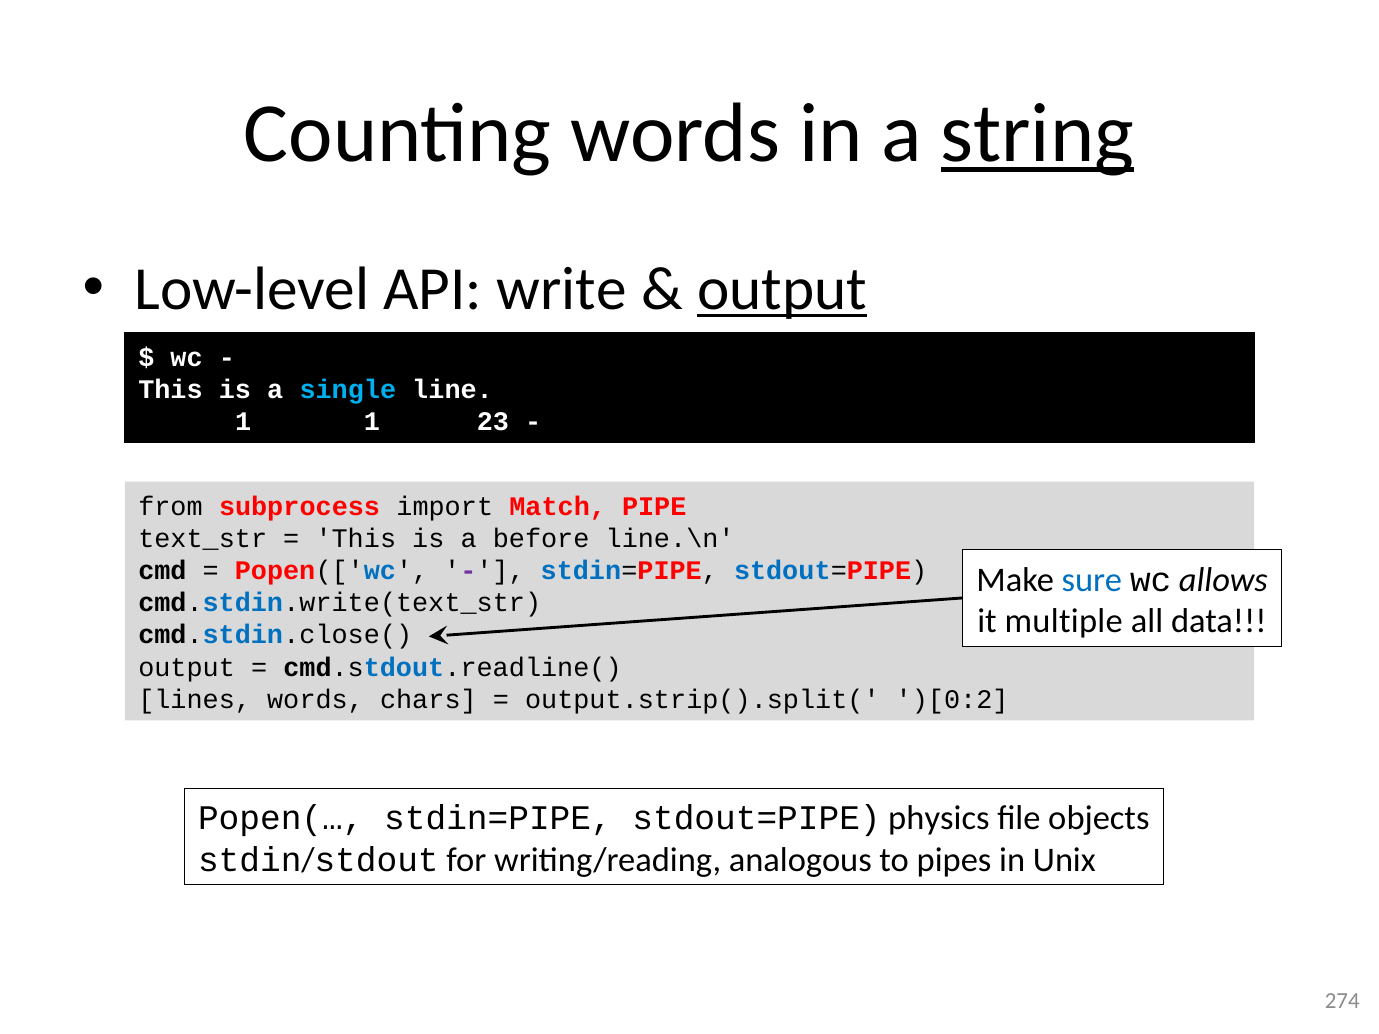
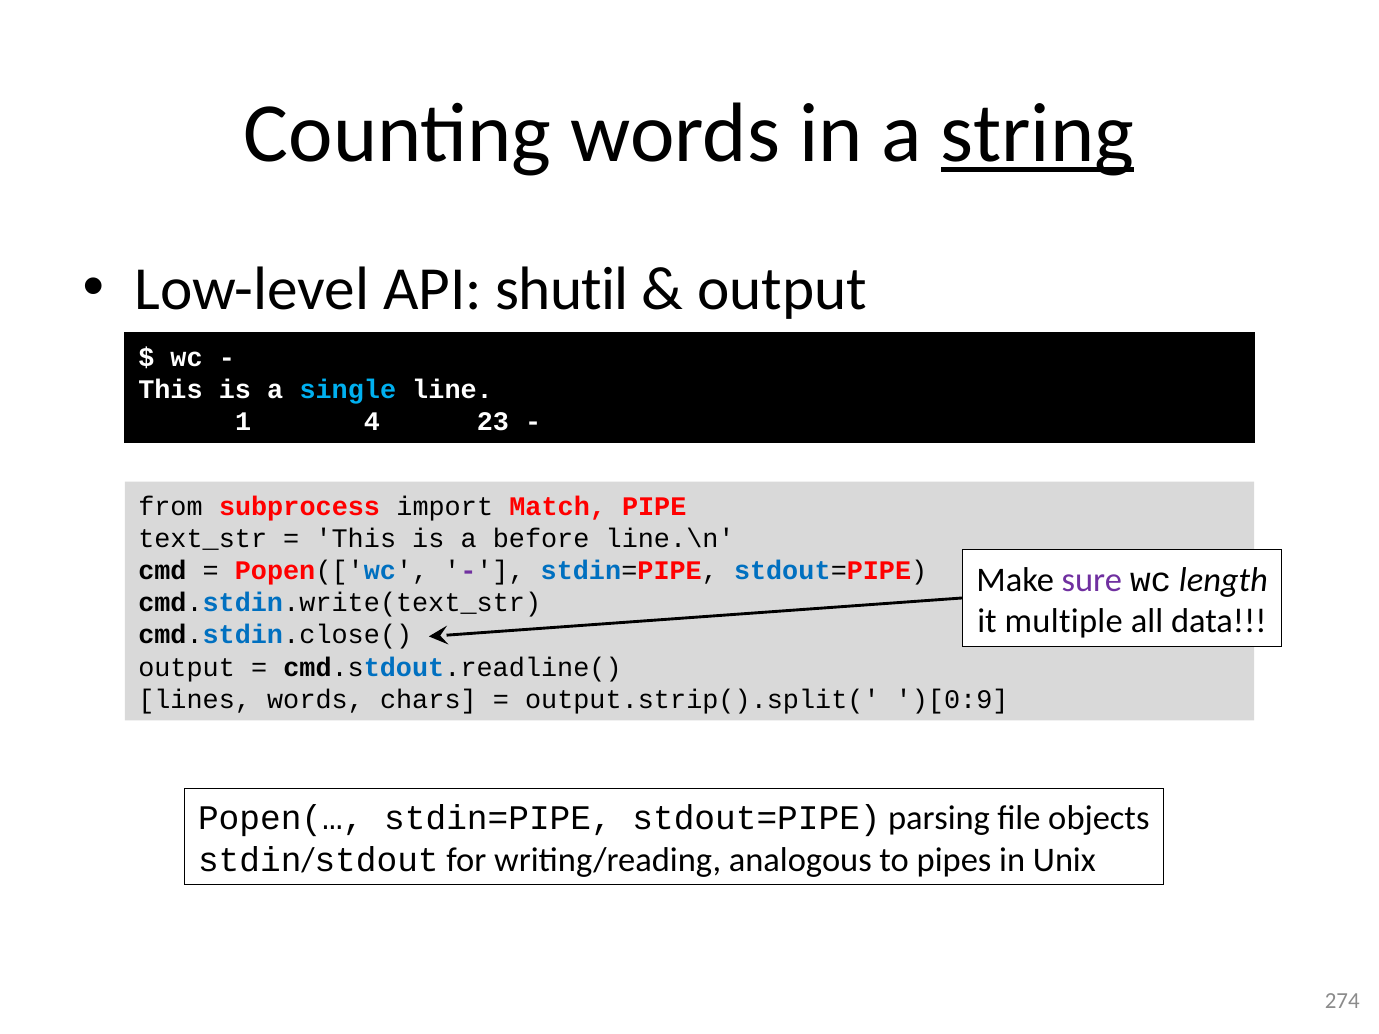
write: write -> shutil
output at (782, 289) underline: present -> none
1 1: 1 -> 4
sure colour: blue -> purple
allows: allows -> length
)[0:2: )[0:2 -> )[0:9
physics: physics -> parsing
